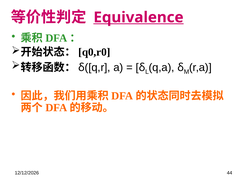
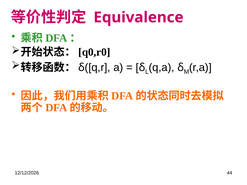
Equivalence underline: present -> none
